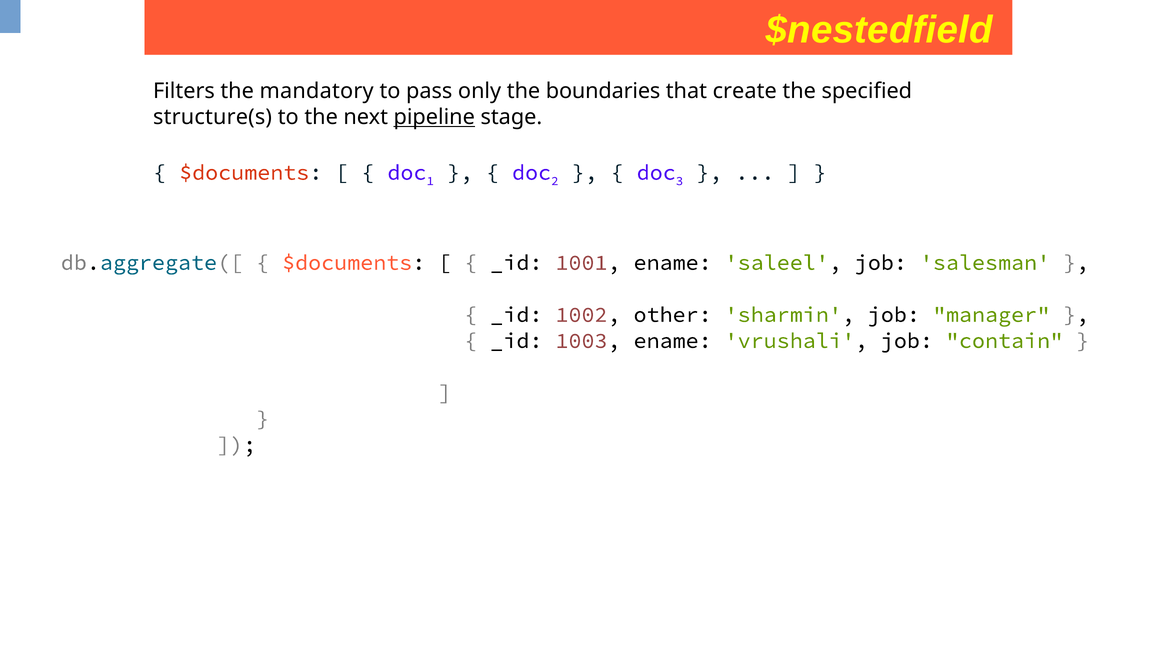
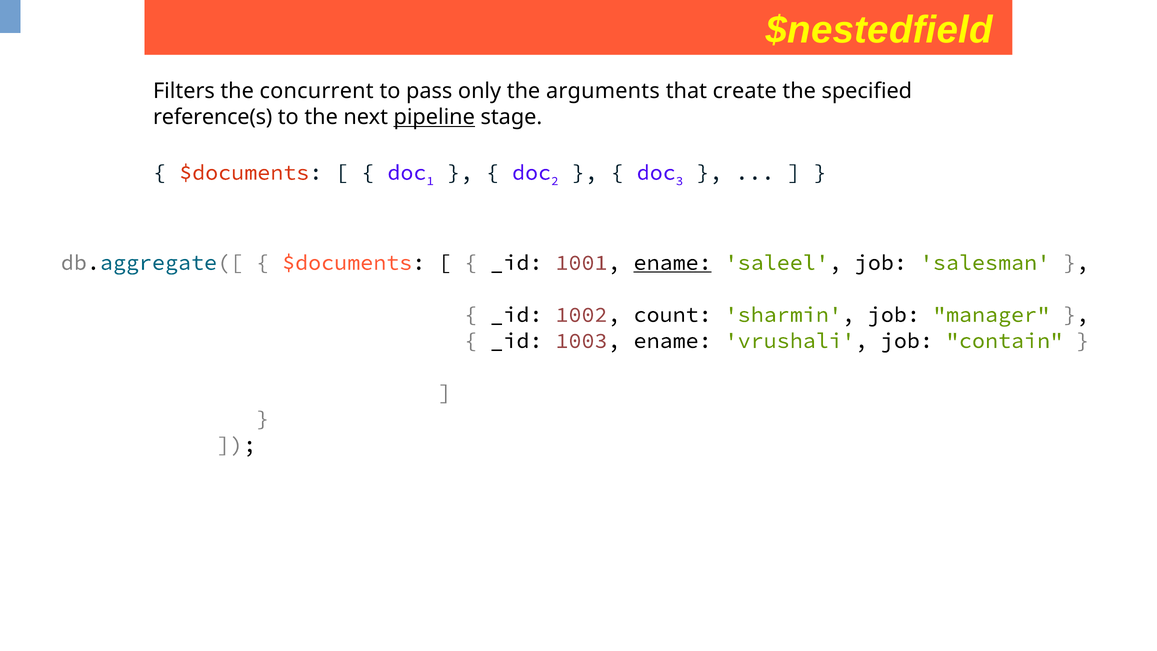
mandatory: mandatory -> concurrent
boundaries: boundaries -> arguments
structure(s: structure(s -> reference(s
ename at (673, 263) underline: none -> present
other: other -> count
